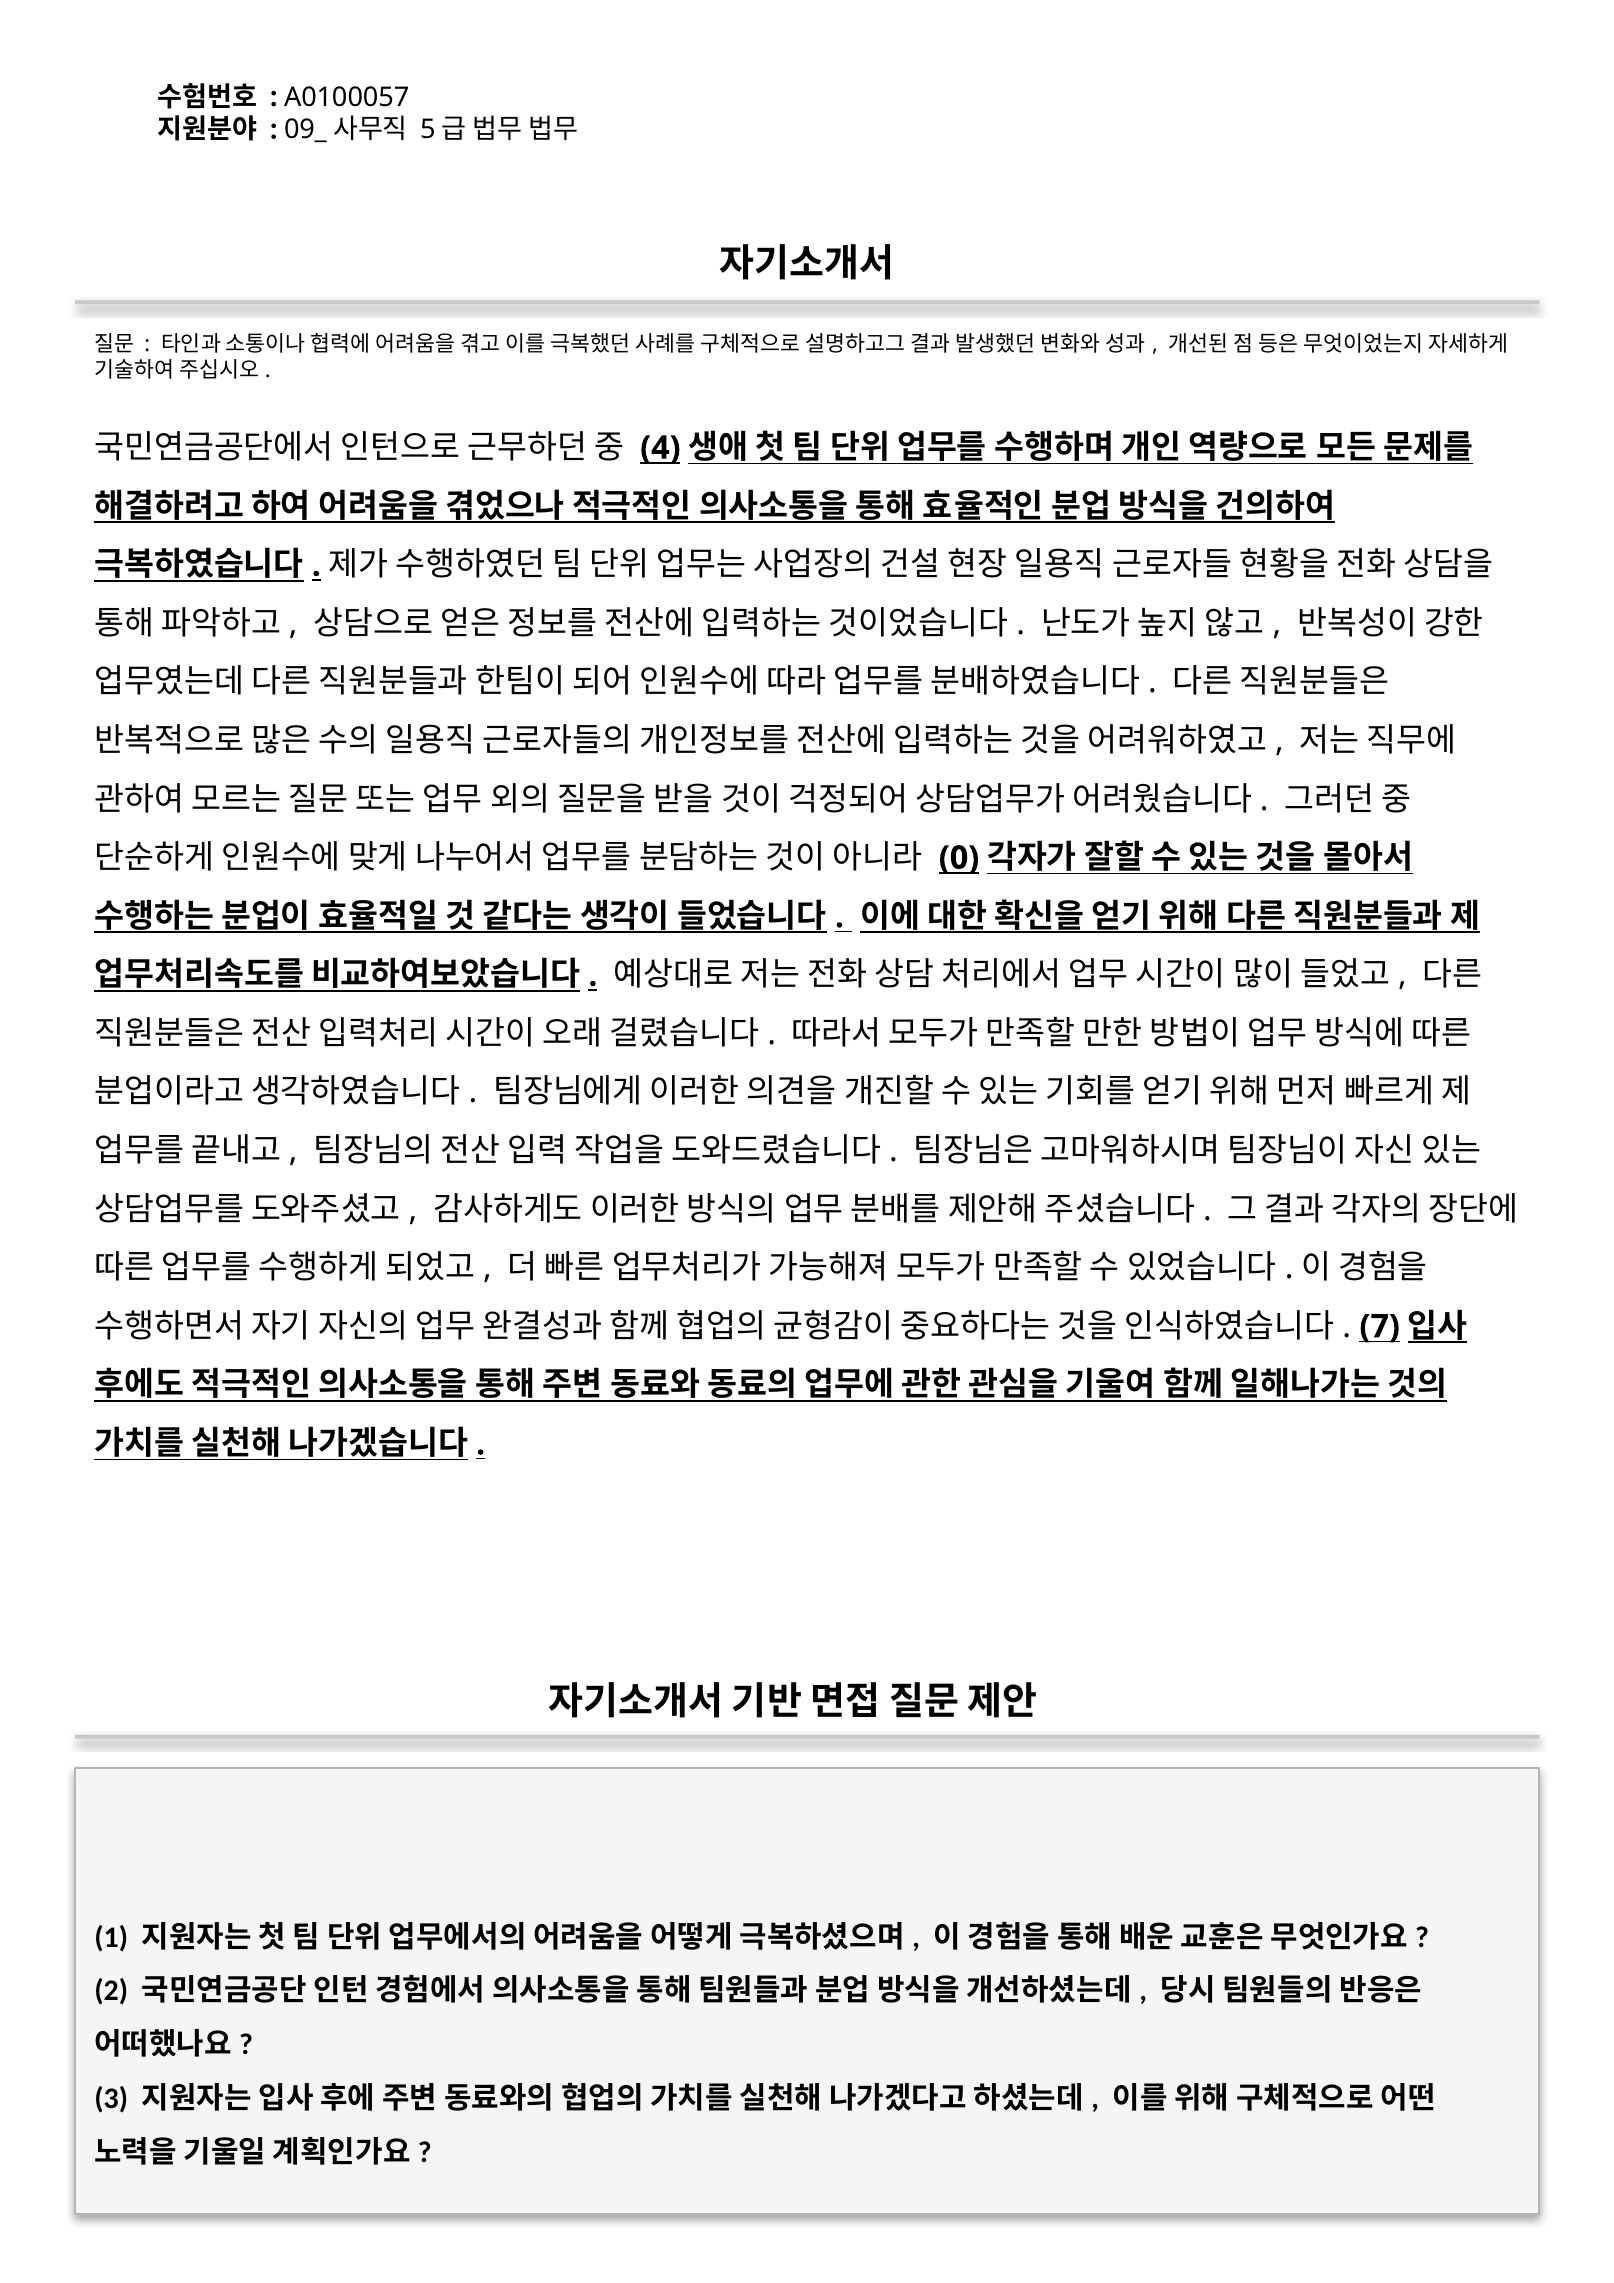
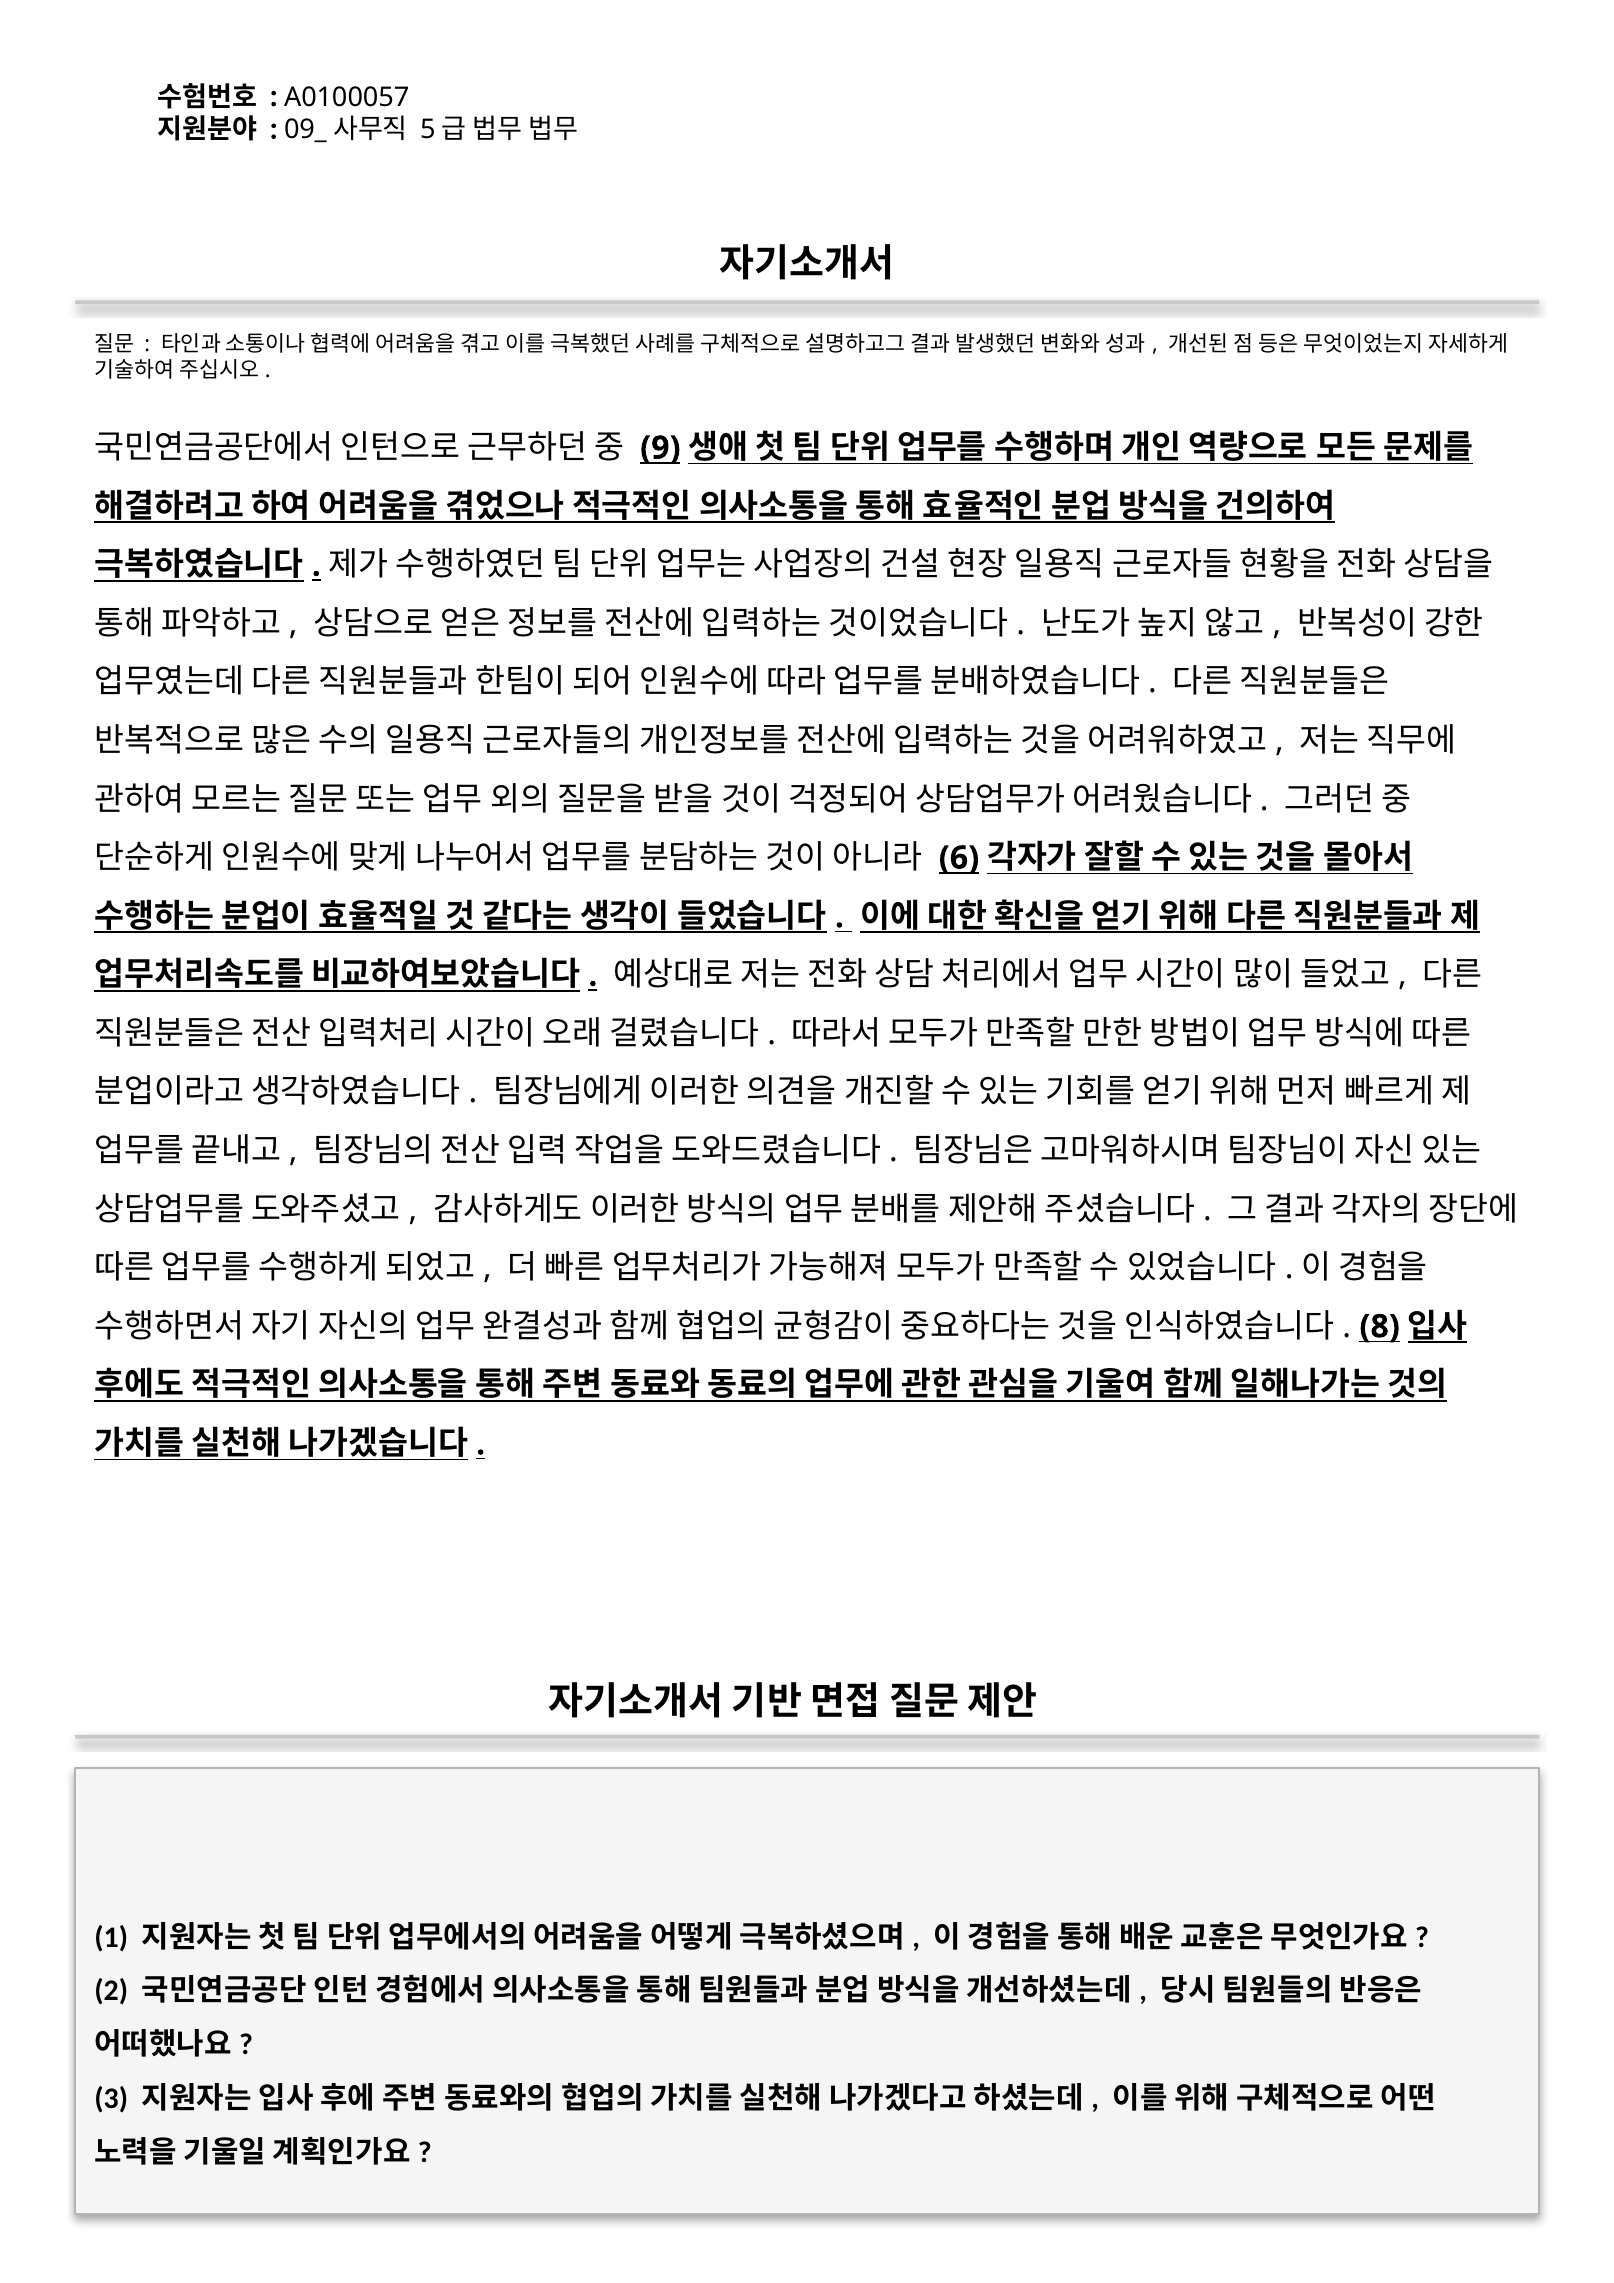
4: 4 -> 9
0: 0 -> 6
7: 7 -> 8
